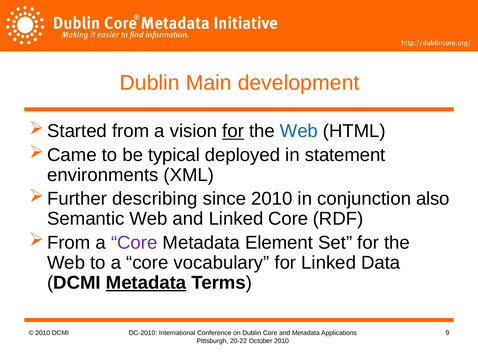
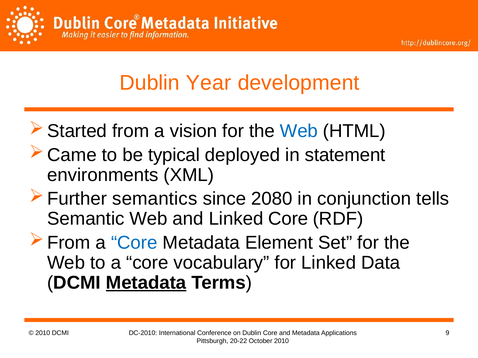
Main: Main -> Year
for at (233, 131) underline: present -> none
describing: describing -> semantics
since 2010: 2010 -> 2080
also: also -> tells
Core at (134, 243) colour: purple -> blue
